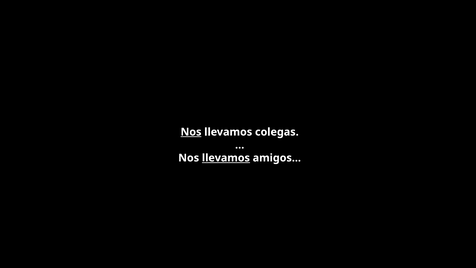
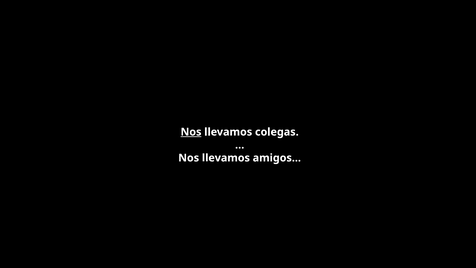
llevamos at (226, 158) underline: present -> none
